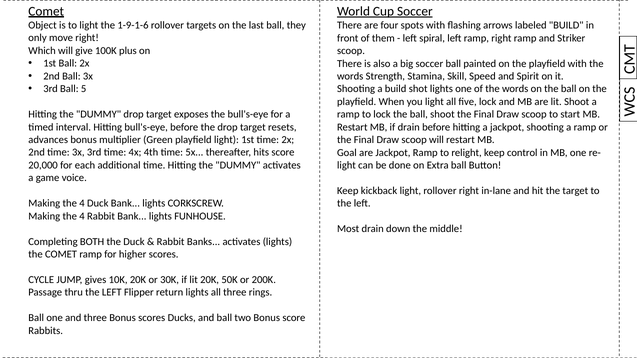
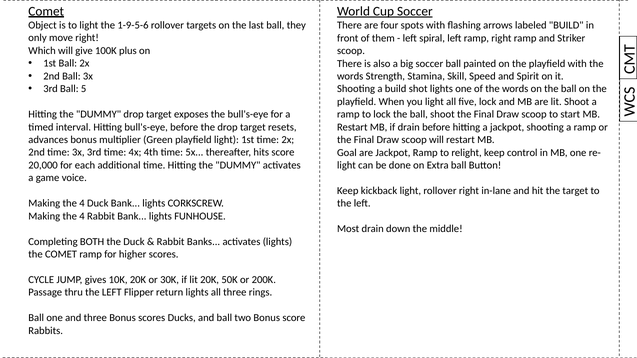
1-9-1-6: 1-9-1-6 -> 1-9-5-6
